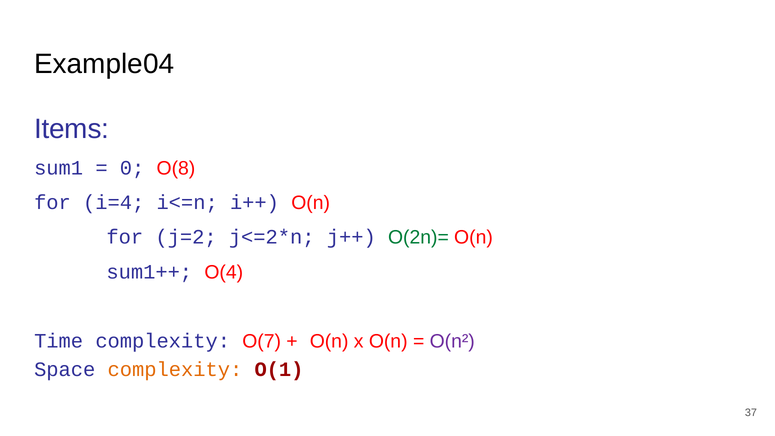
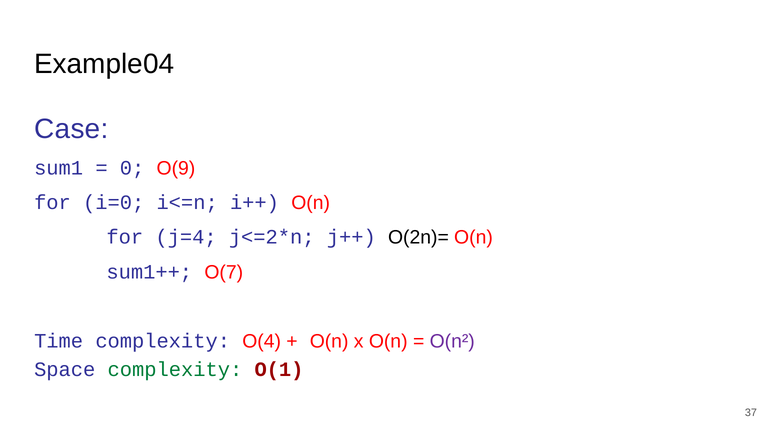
Items: Items -> Case
O(8: O(8 -> O(9
i=4: i=4 -> i=0
j=2: j=2 -> j=4
O(2n)= colour: green -> black
O(4: O(4 -> O(7
O(7: O(7 -> O(4
complexity at (175, 369) colour: orange -> green
